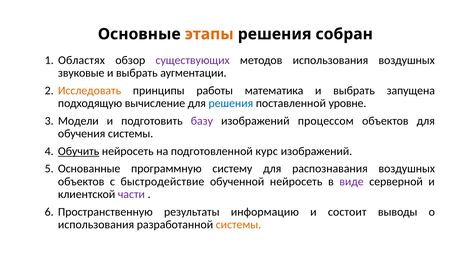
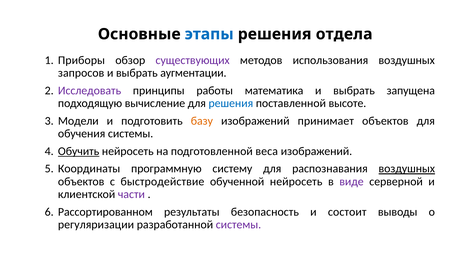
этапы colour: orange -> blue
собран: собран -> отдела
Областях: Областях -> Приборы
звуковые: звуковые -> запросов
Исследовать colour: orange -> purple
уровне: уровне -> высоте
базу colour: purple -> orange
процессом: процессом -> принимает
курс: курс -> веса
Основанные: Основанные -> Координаты
воздушных at (407, 169) underline: none -> present
Пространственную: Пространственную -> Рассортированном
информацию: информацию -> безопасность
использования at (96, 224): использования -> регуляризации
системы at (238, 224) colour: orange -> purple
